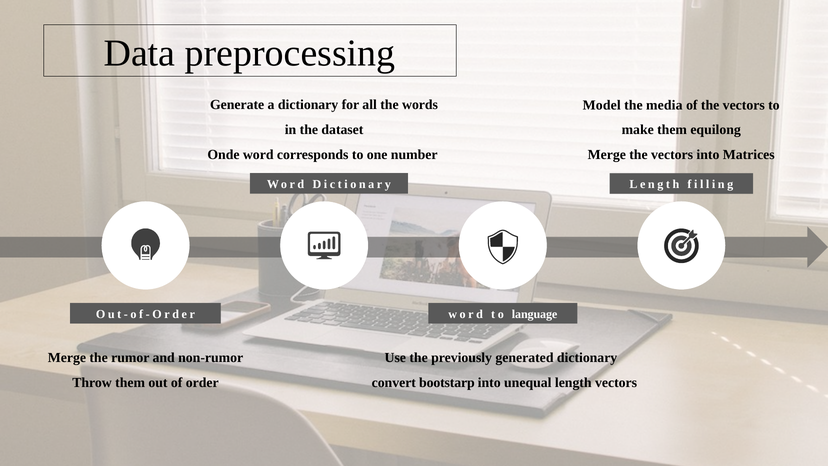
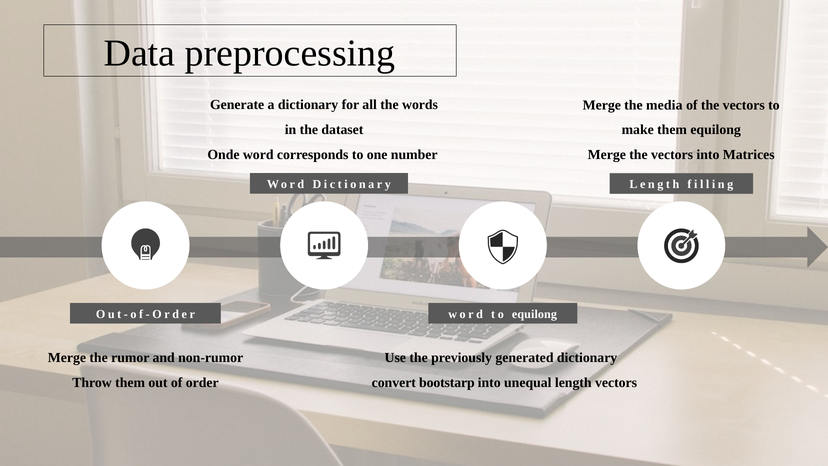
Model at (602, 105): Model -> Merge
to language: language -> equilong
